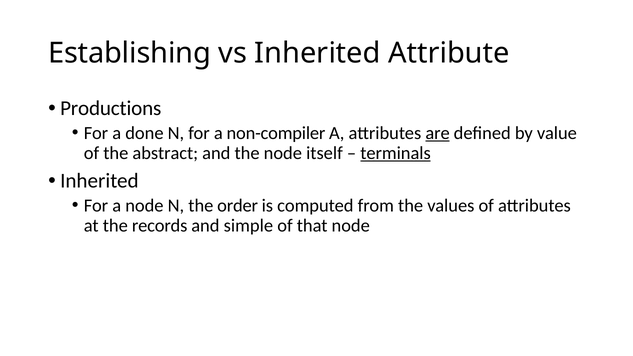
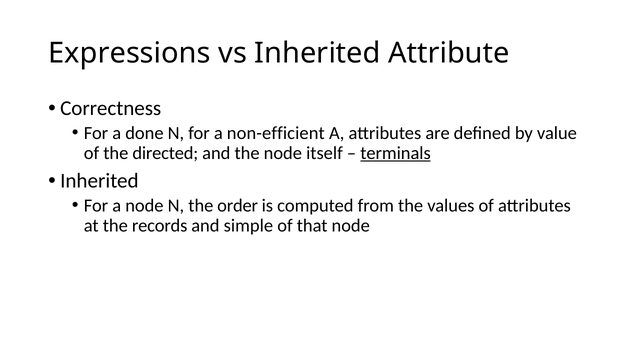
Establishing: Establishing -> Expressions
Productions: Productions -> Correctness
non-compiler: non-compiler -> non-efficient
are underline: present -> none
abstract: abstract -> directed
